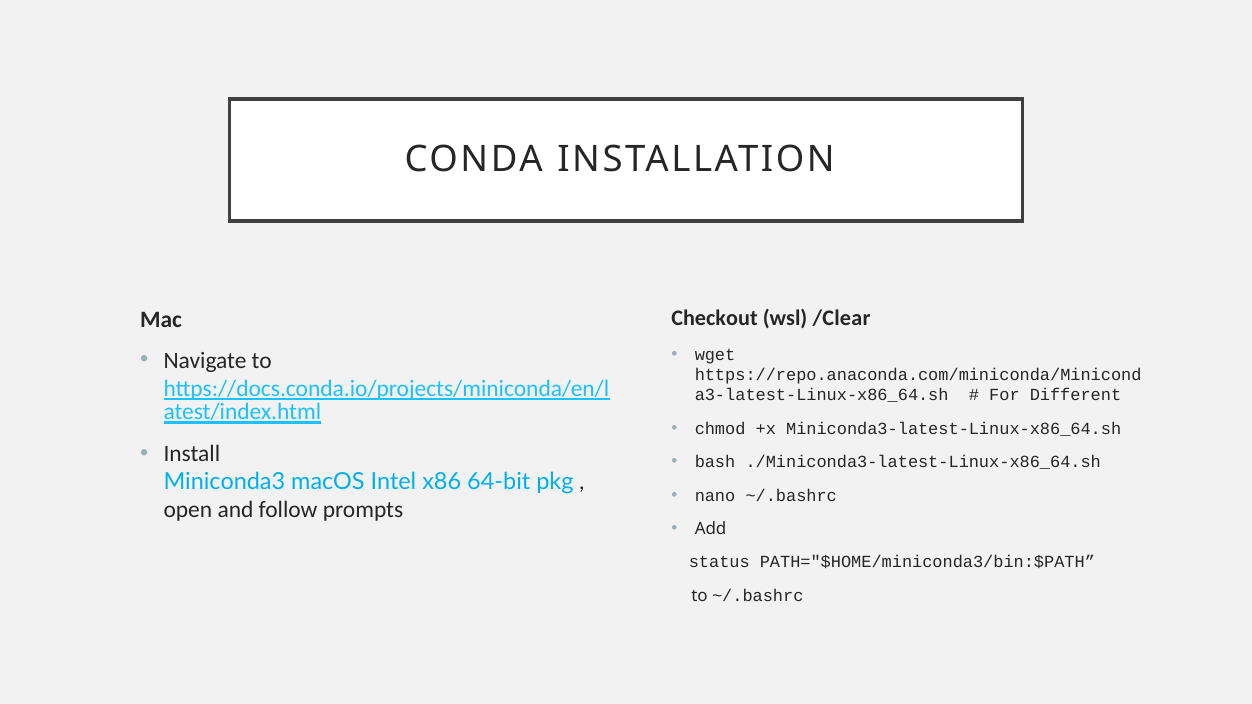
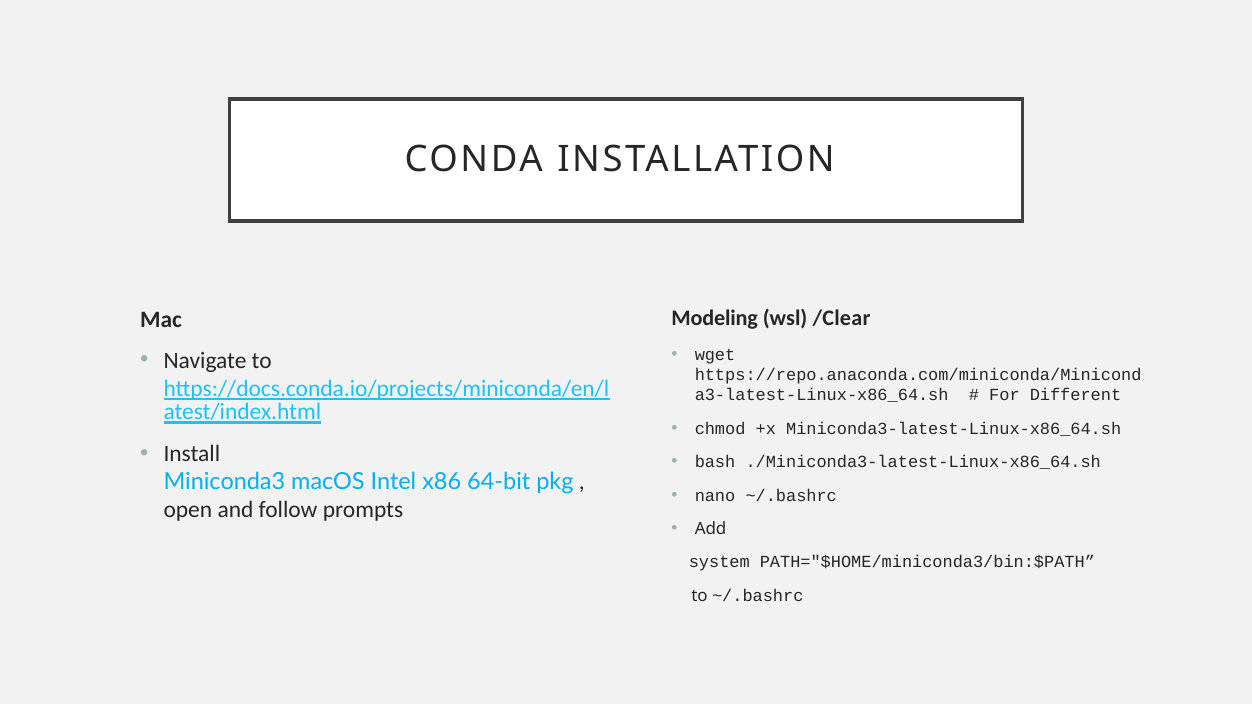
Checkout: Checkout -> Modeling
status: status -> system
